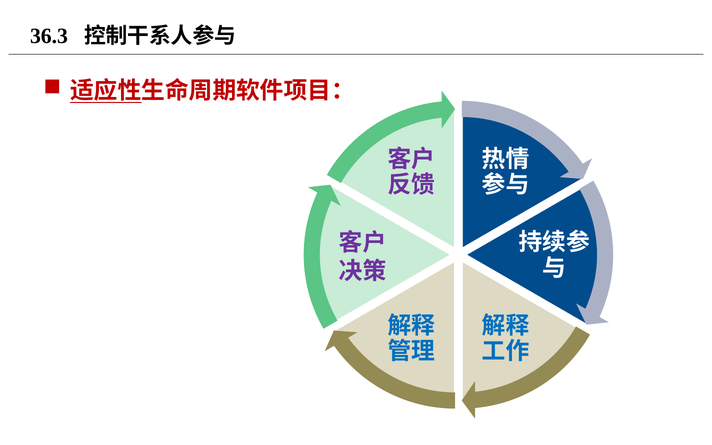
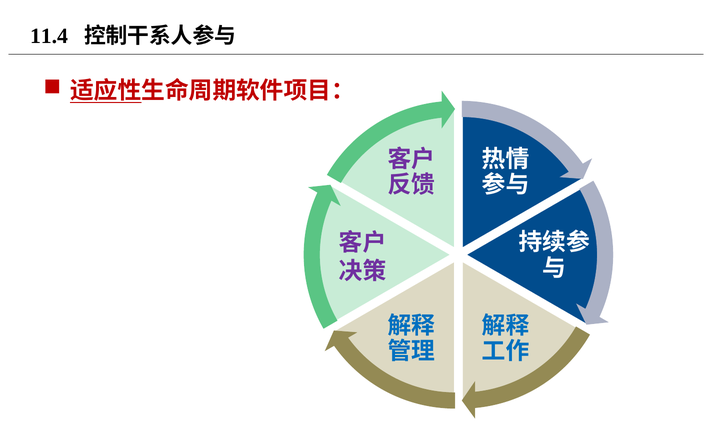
36.3: 36.3 -> 11.4
